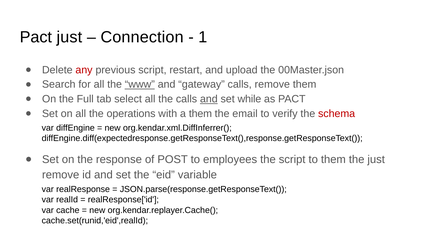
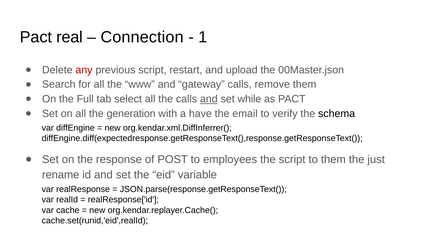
Pact just: just -> real
www underline: present -> none
operations: operations -> generation
a them: them -> have
schema colour: red -> black
remove at (61, 174): remove -> rename
